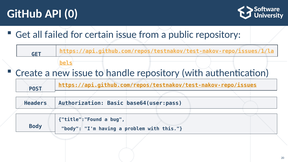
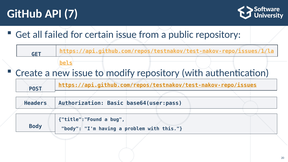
0: 0 -> 7
handle: handle -> modify
